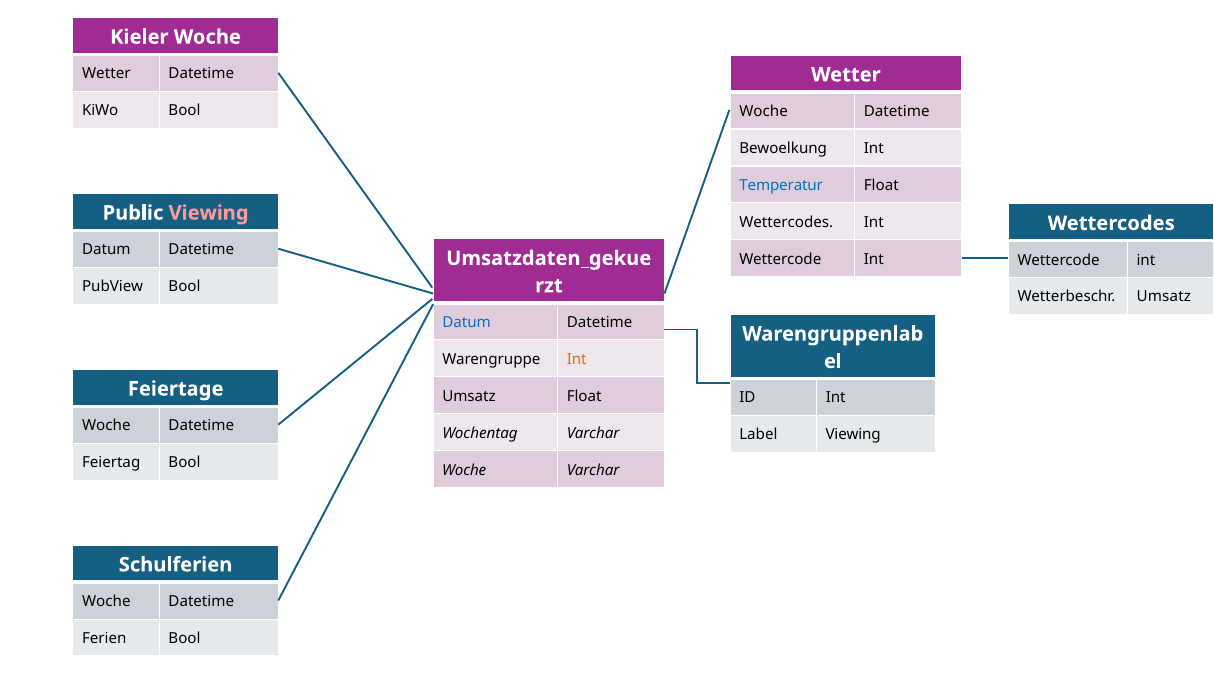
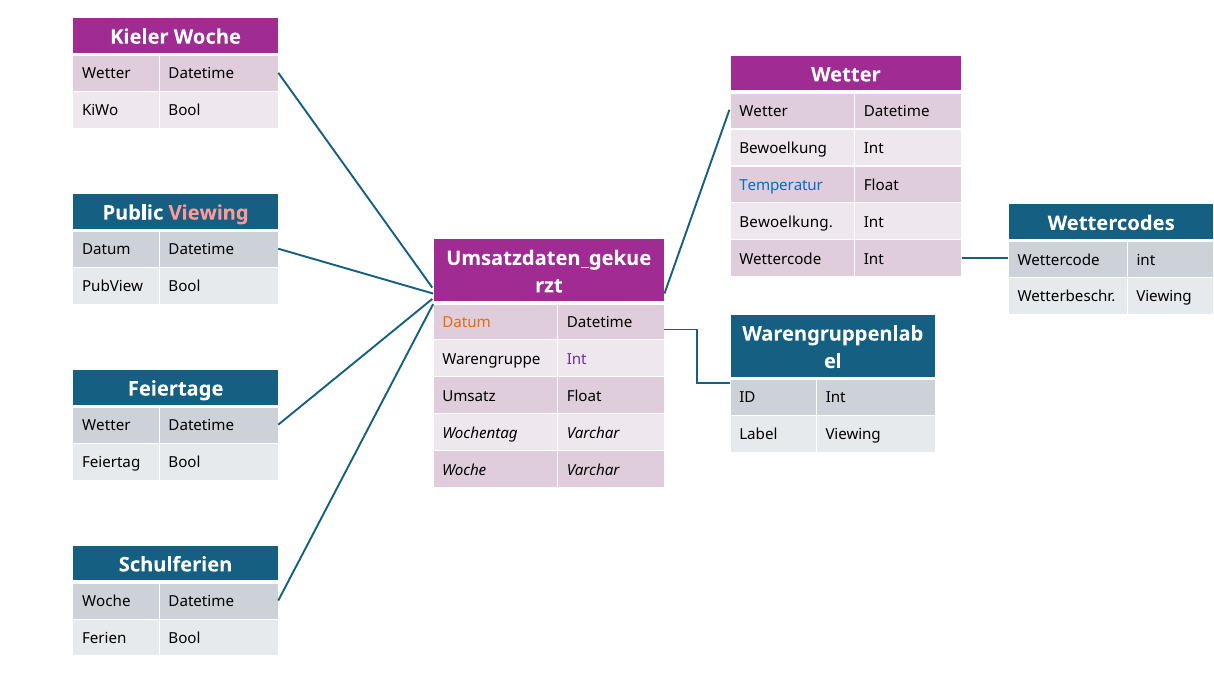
Woche at (764, 111): Woche -> Wetter
Wettercodes at (786, 222): Wettercodes -> Bewoelkung
Wetterbeschr Umsatz: Umsatz -> Viewing
Datum at (467, 322) colour: blue -> orange
Int at (577, 359) colour: orange -> purple
Woche at (106, 426): Woche -> Wetter
